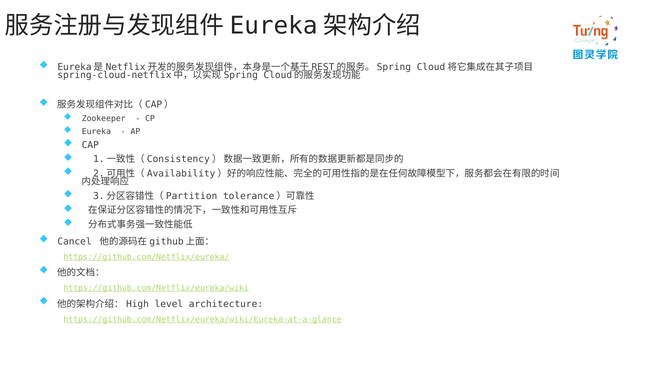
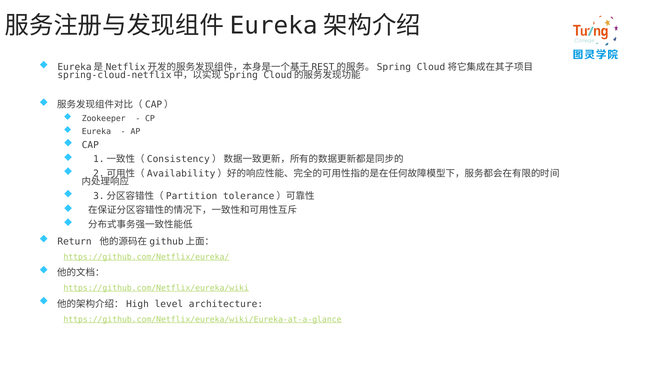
Cancel: Cancel -> Return
